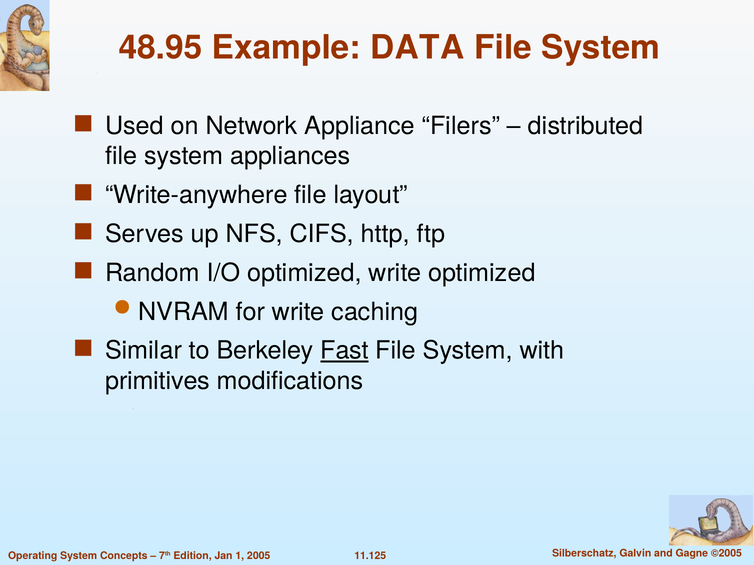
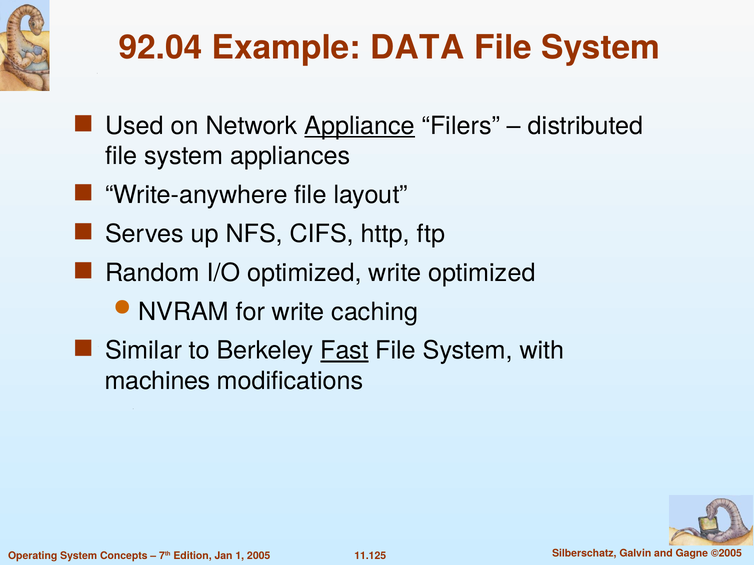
48.95: 48.95 -> 92.04
Appliance underline: none -> present
primitives: primitives -> machines
